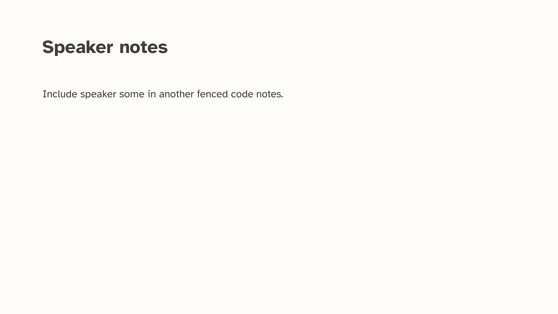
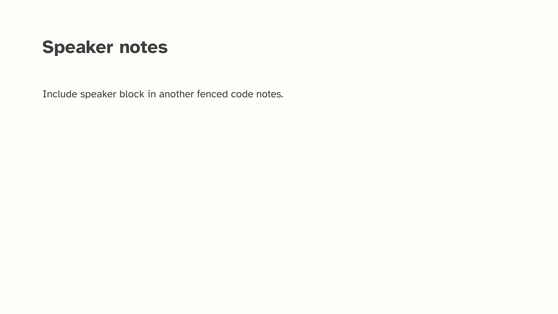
some: some -> block
